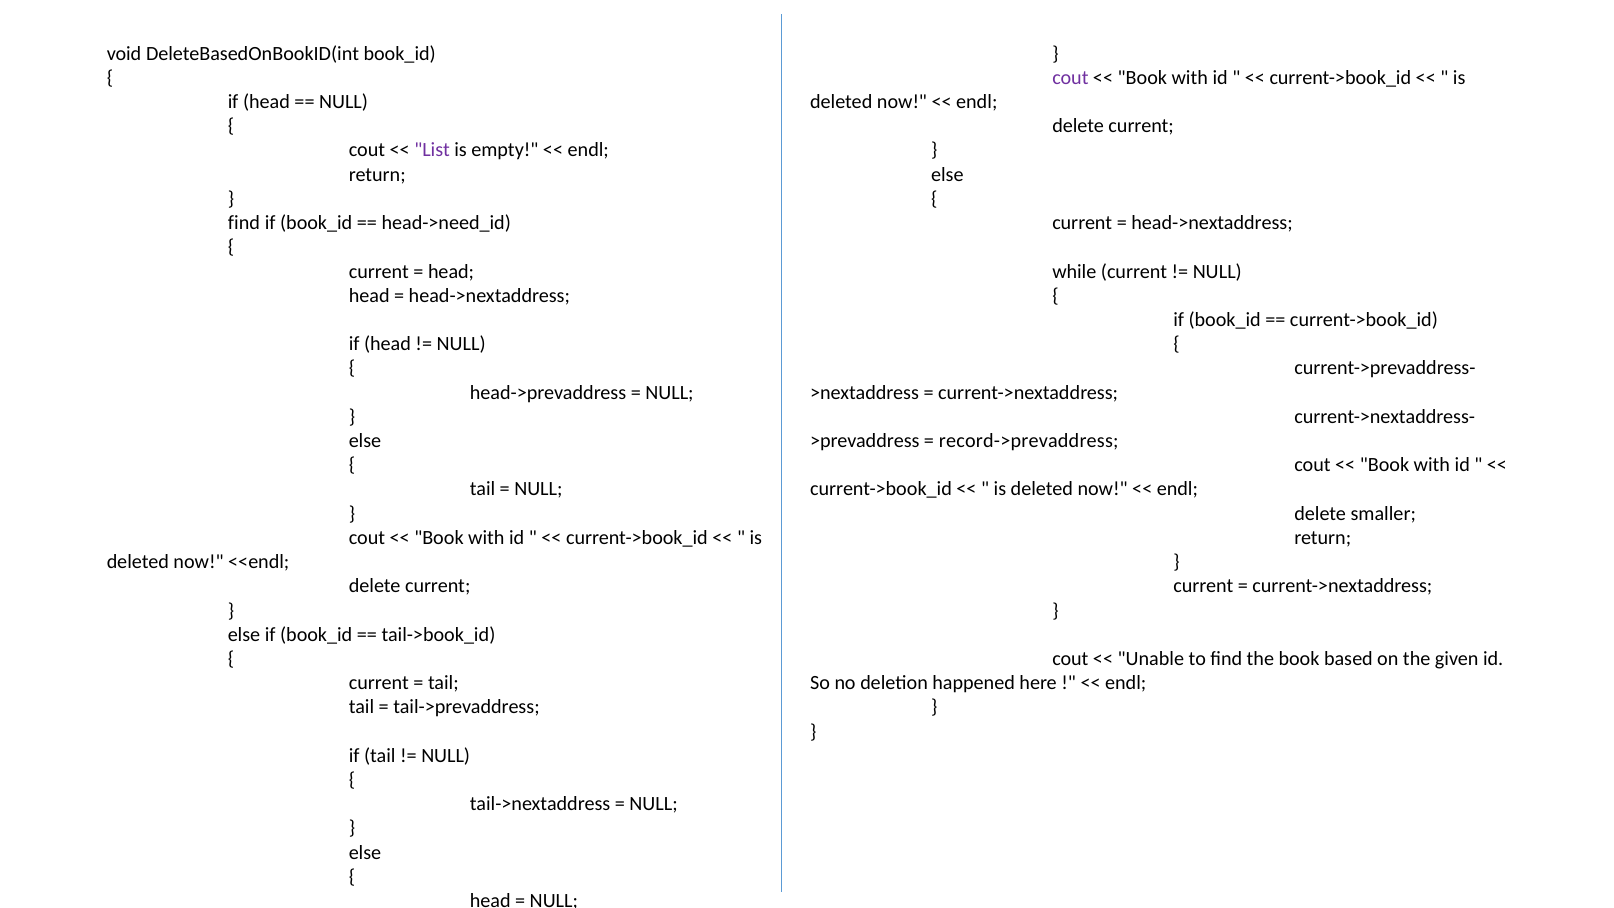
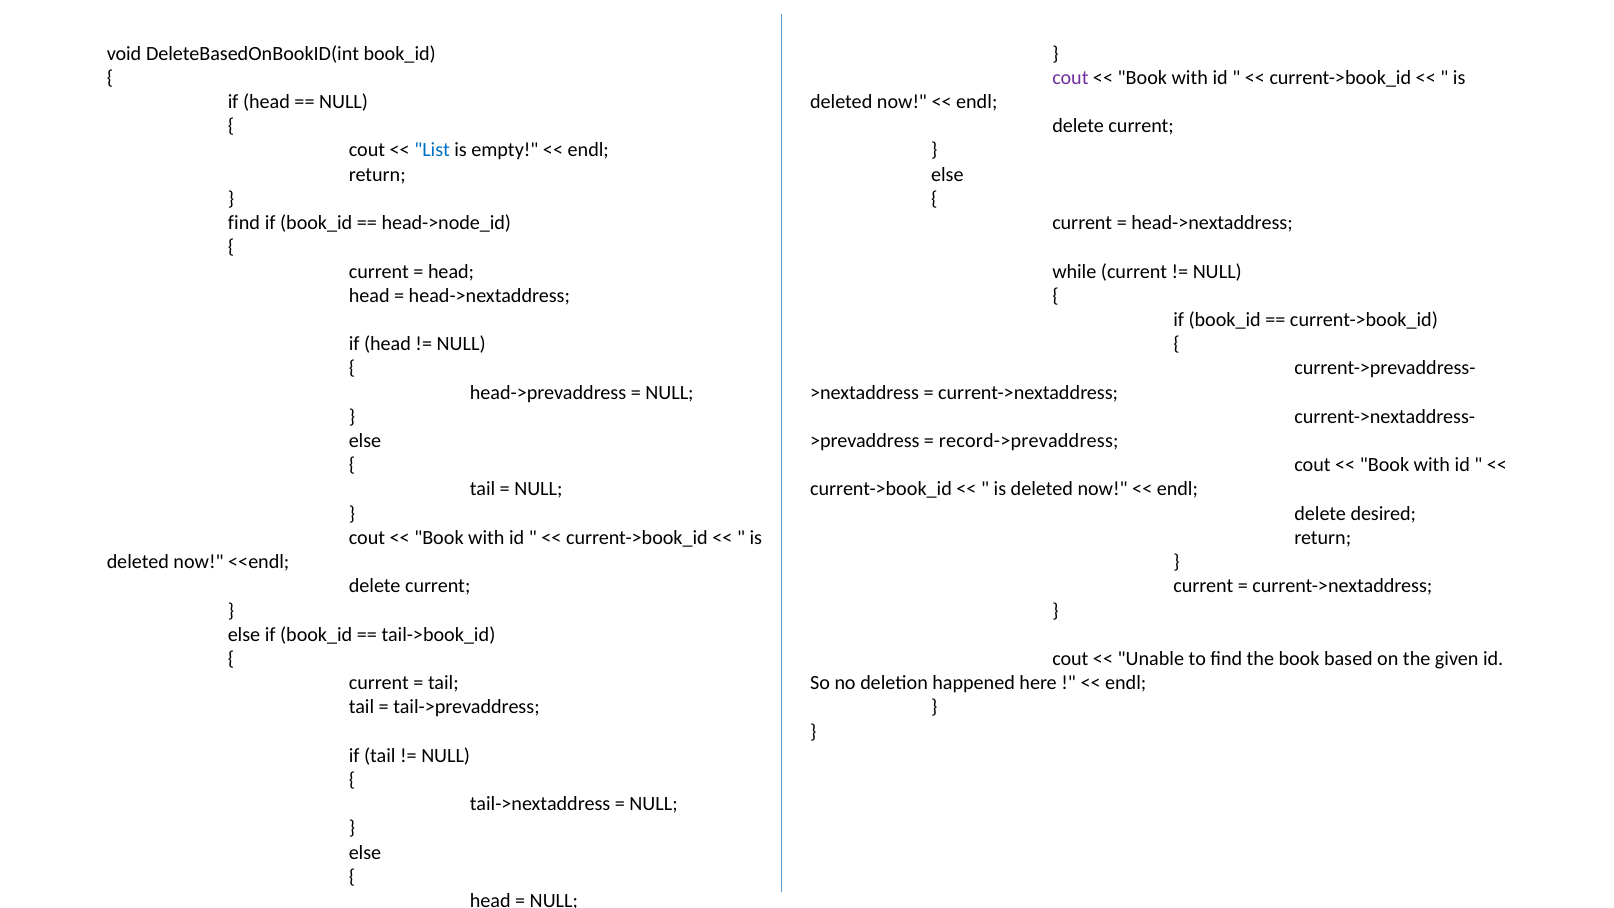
List colour: purple -> blue
head->need_id: head->need_id -> head->node_id
smaller: smaller -> desired
